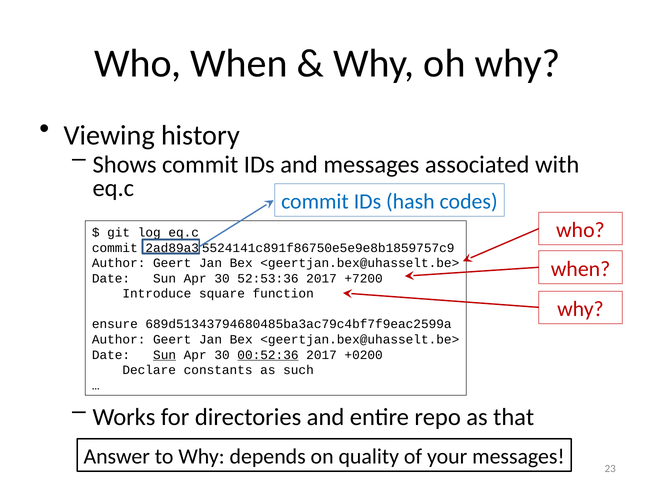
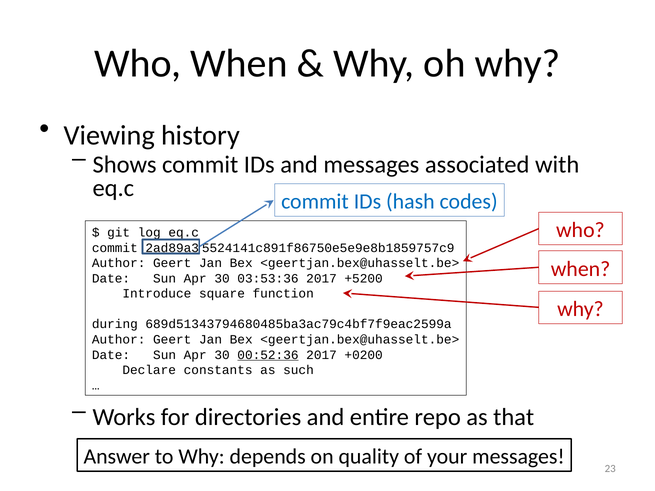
52:53:36: 52:53:36 -> 03:53:36
+7200: +7200 -> +5200
ensure: ensure -> during
Sun at (165, 355) underline: present -> none
